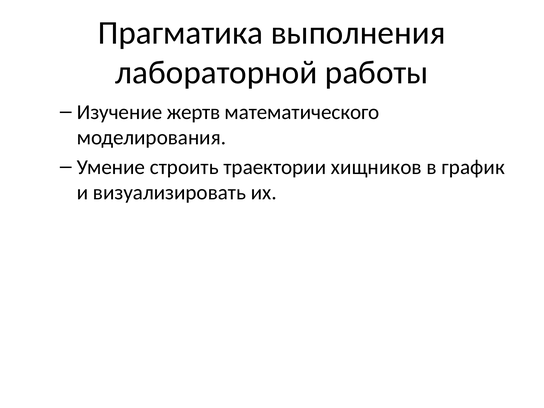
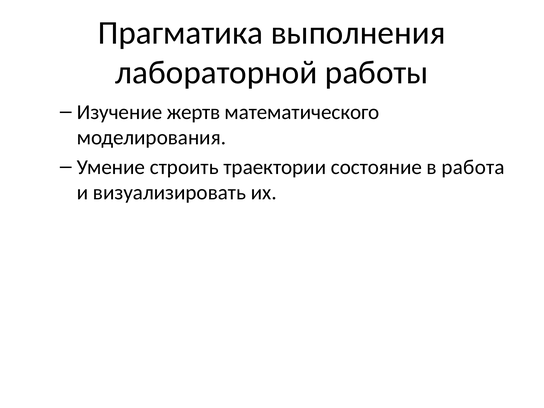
хищников: хищников -> состояние
график: график -> работа
